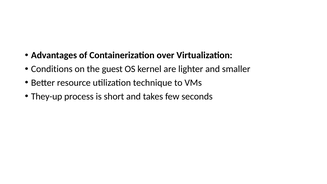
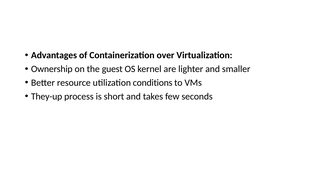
Conditions: Conditions -> Ownership
technique: technique -> conditions
